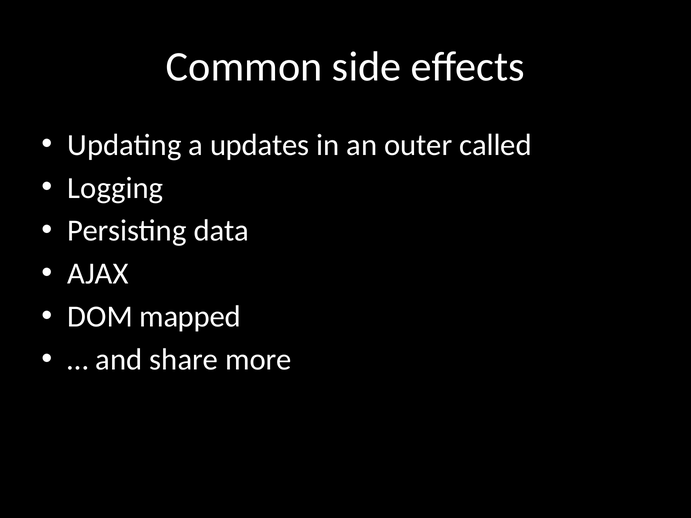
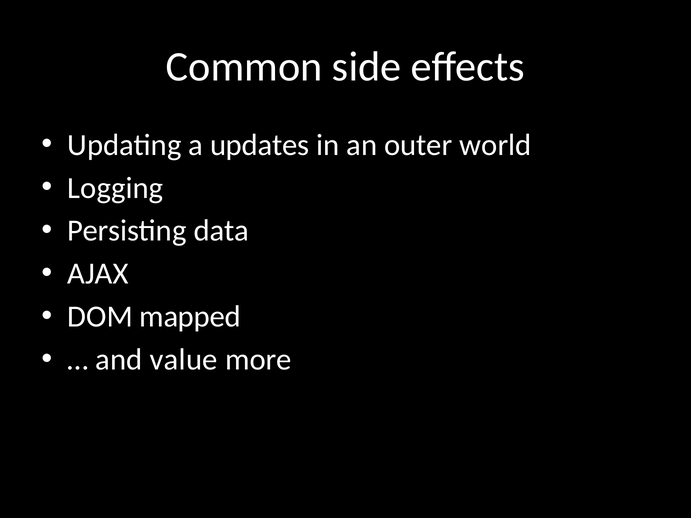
called: called -> world
share: share -> value
